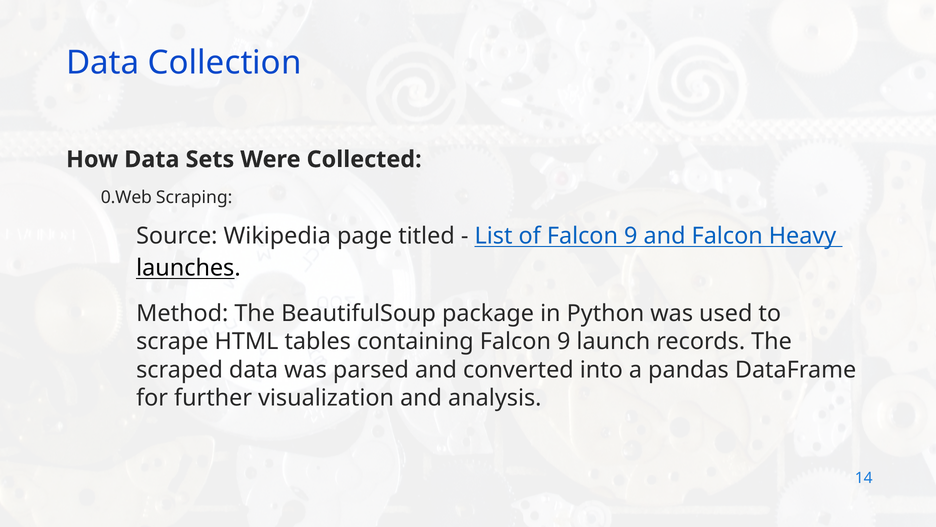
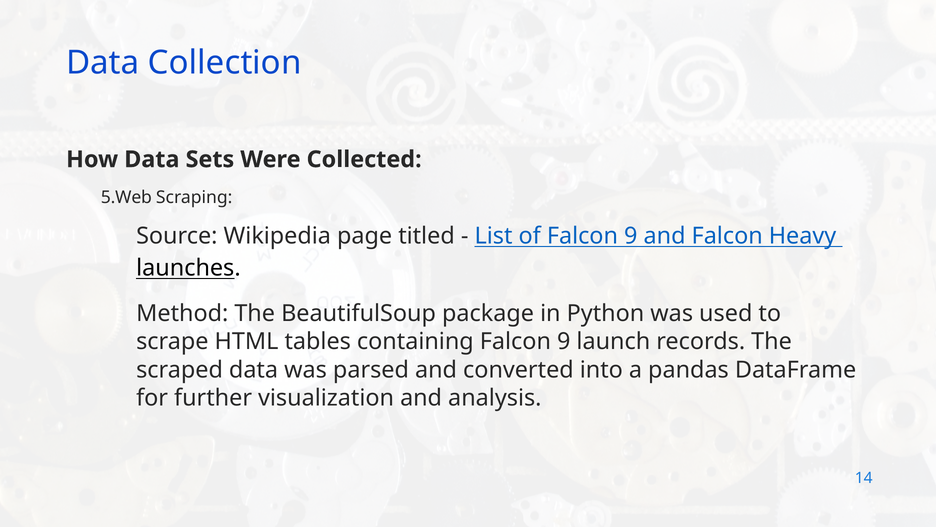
0.Web: 0.Web -> 5.Web
